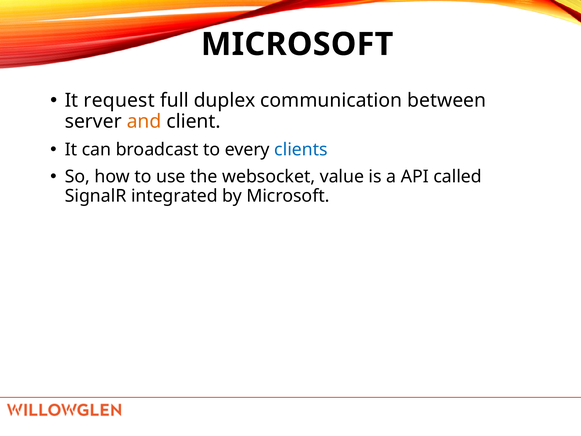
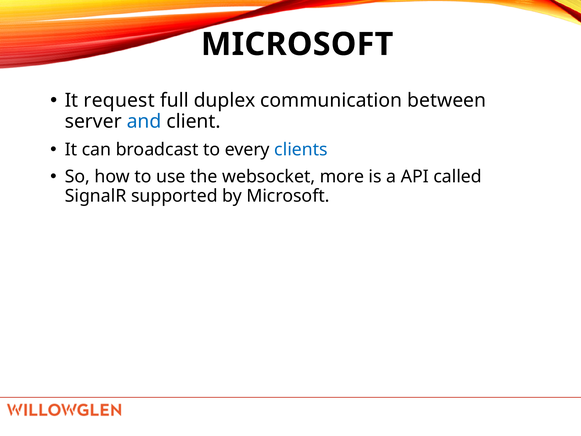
and colour: orange -> blue
value: value -> more
integrated: integrated -> supported
